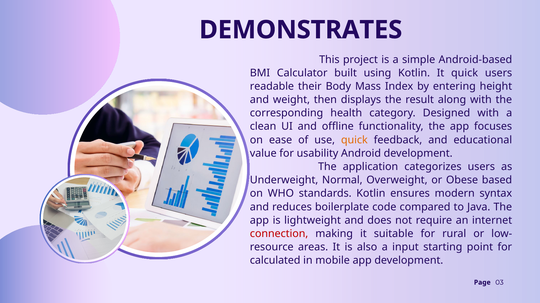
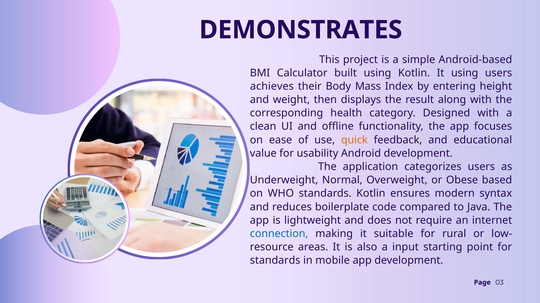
It quick: quick -> using
readable: readable -> achieves
connection colour: red -> blue
calculated at (275, 261): calculated -> standards
